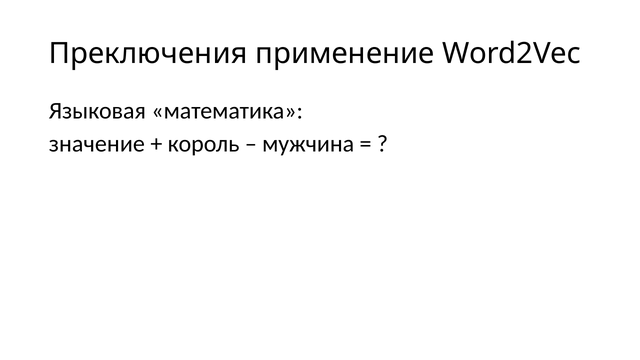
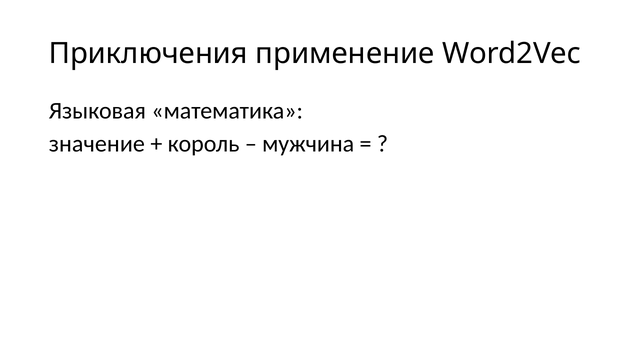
Преключения: Преключения -> Приключения
